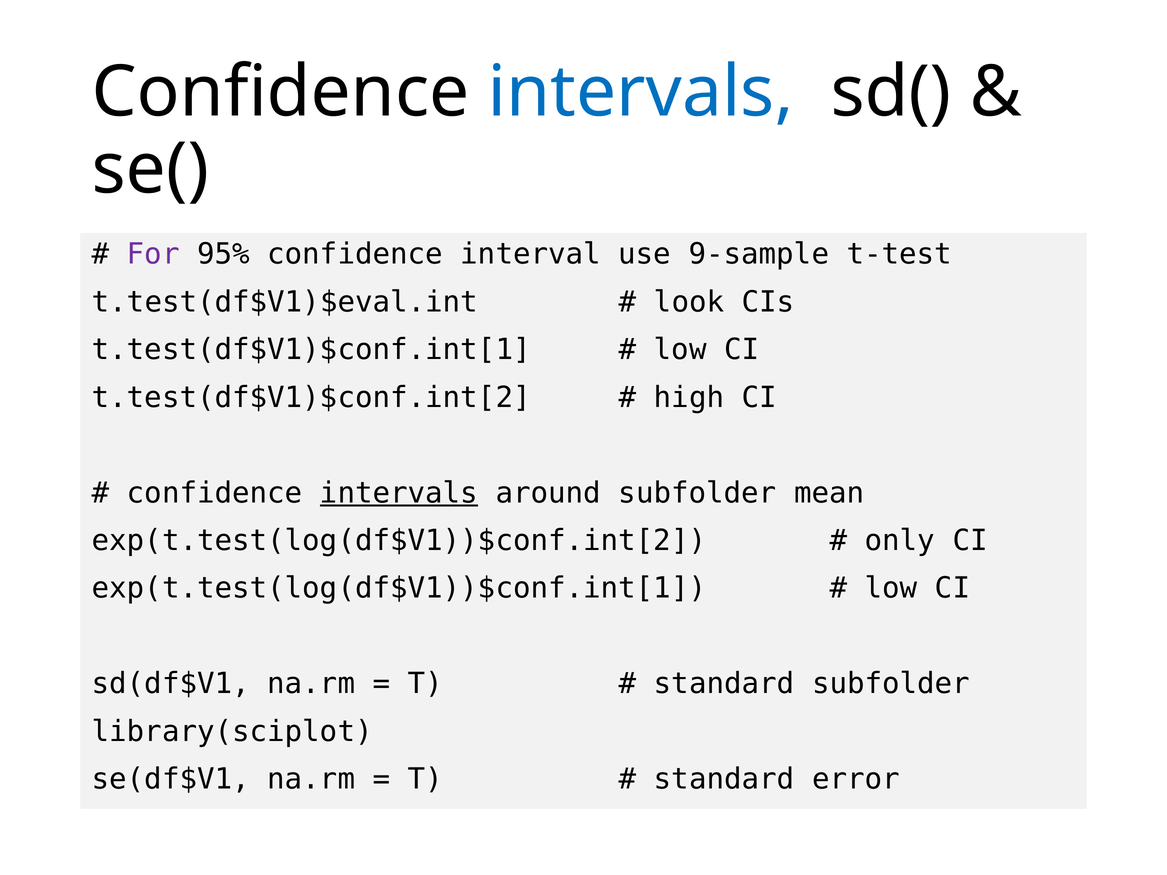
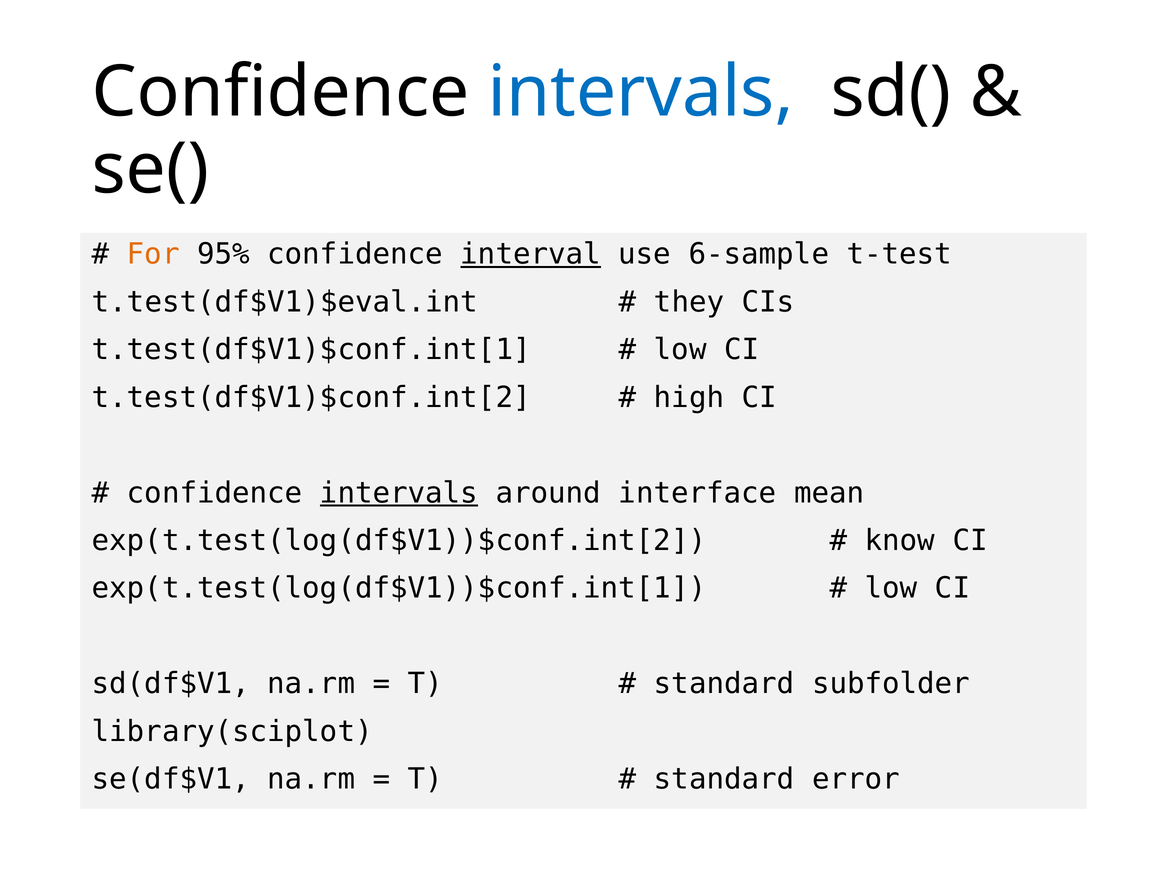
For colour: purple -> orange
interval underline: none -> present
9-sample: 9-sample -> 6-sample
look: look -> they
around subfolder: subfolder -> interface
only: only -> know
